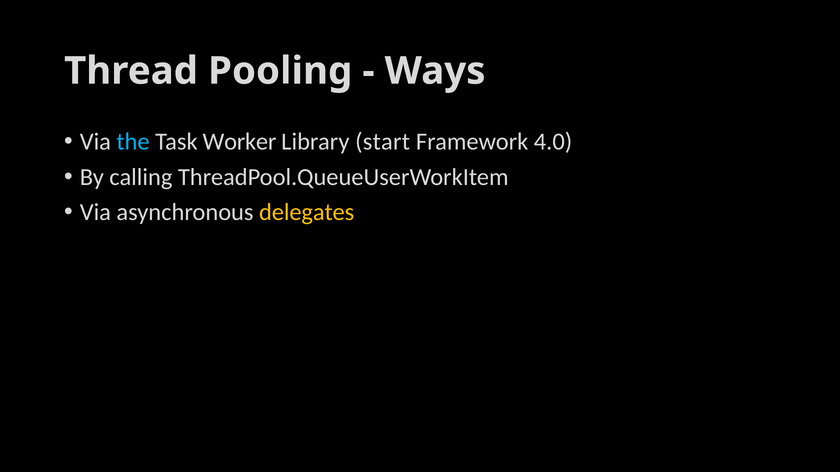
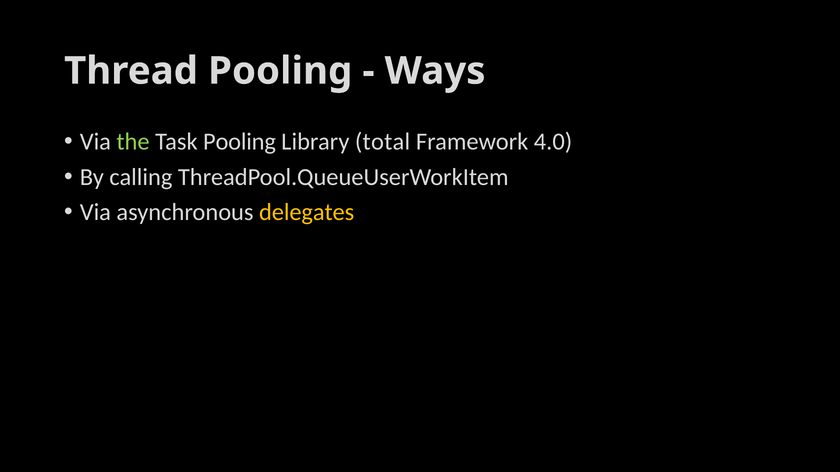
the colour: light blue -> light green
Task Worker: Worker -> Pooling
start: start -> total
